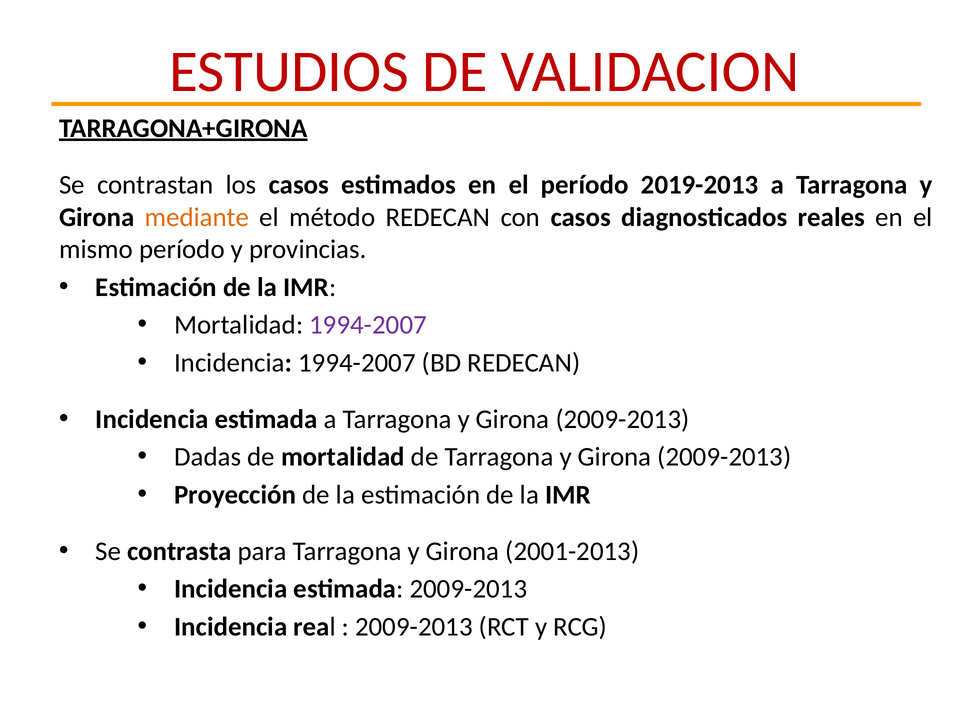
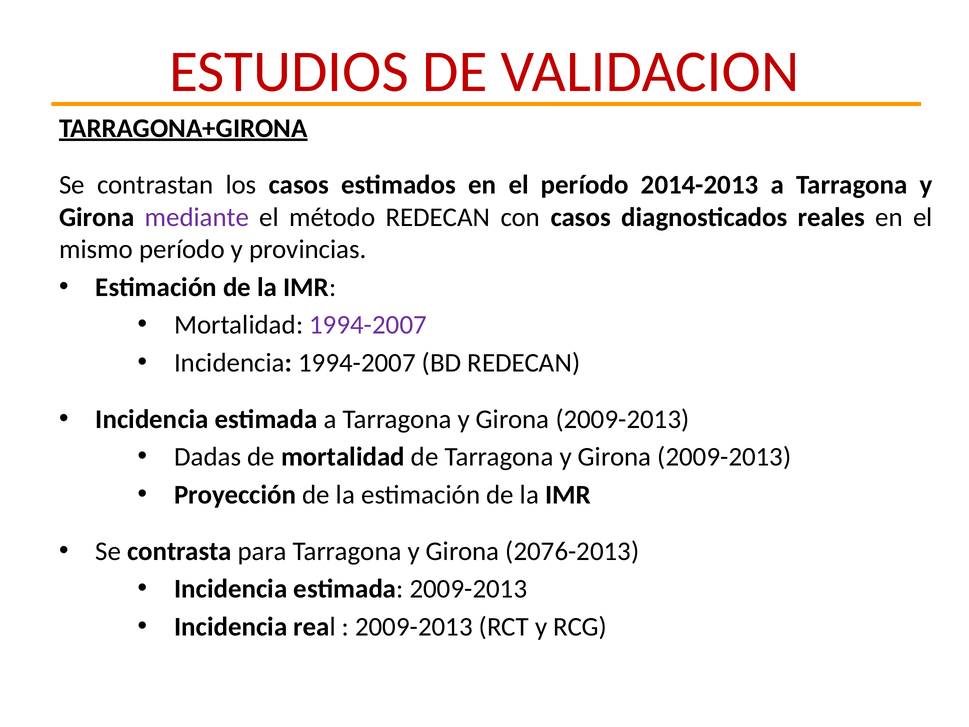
2019-2013: 2019-2013 -> 2014-2013
mediante colour: orange -> purple
2001-2013: 2001-2013 -> 2076-2013
